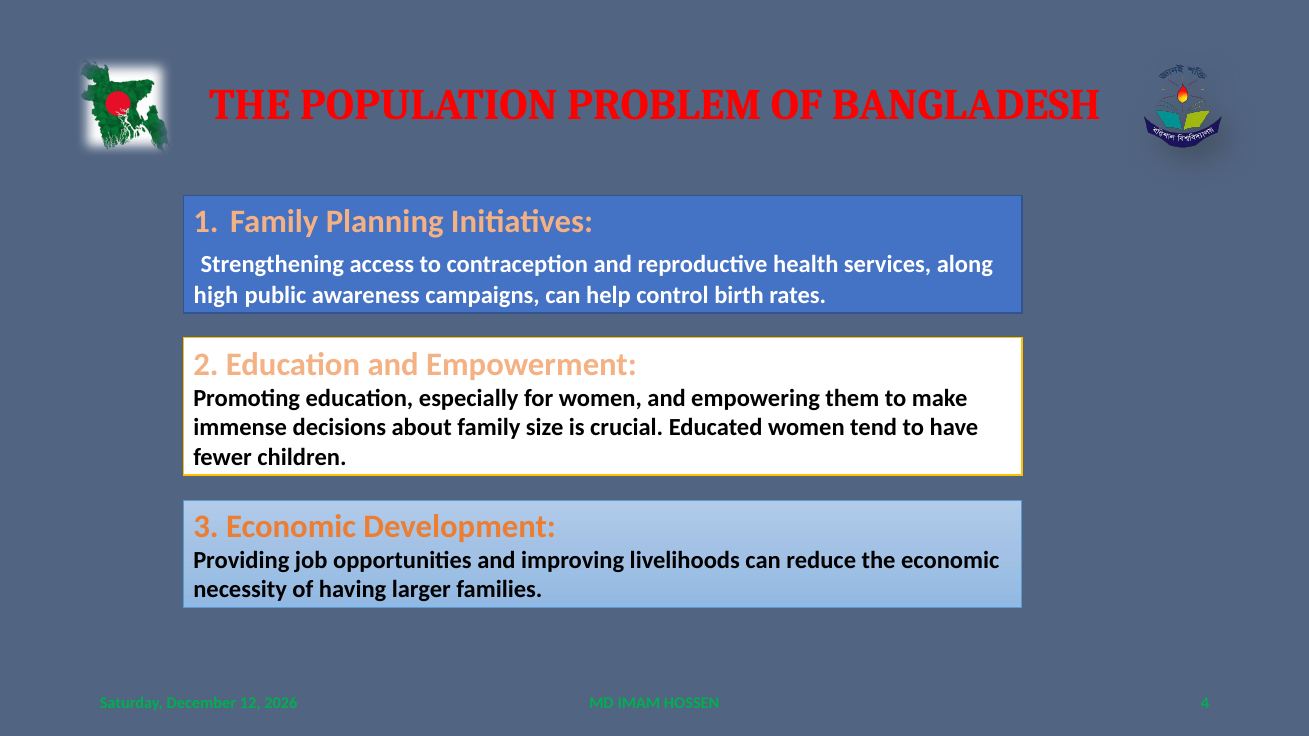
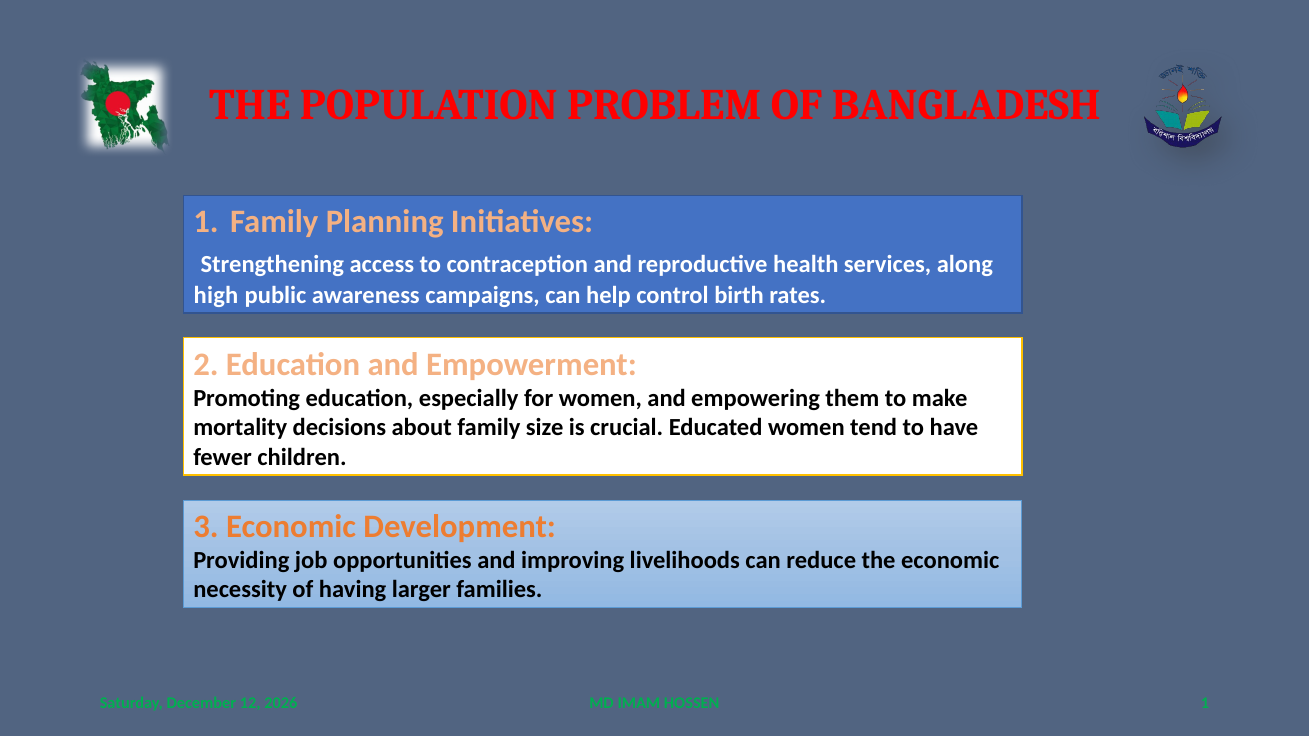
immense: immense -> mortality
HOSSEN 4: 4 -> 1
